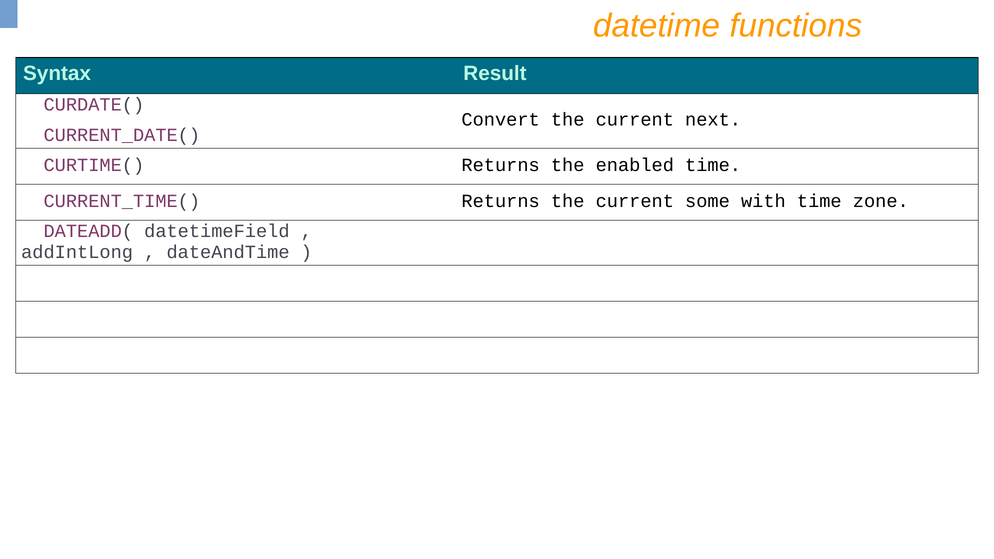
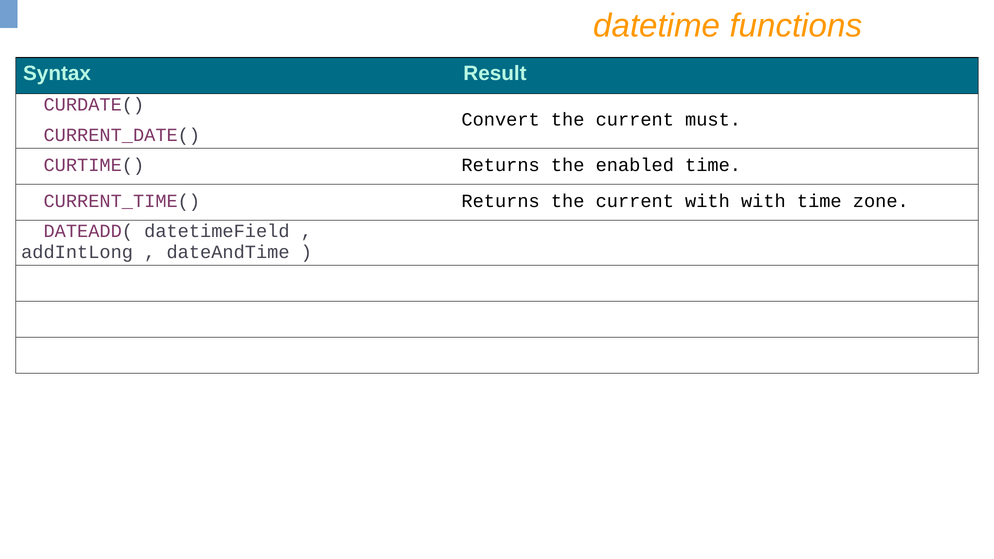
next: next -> must
current some: some -> with
